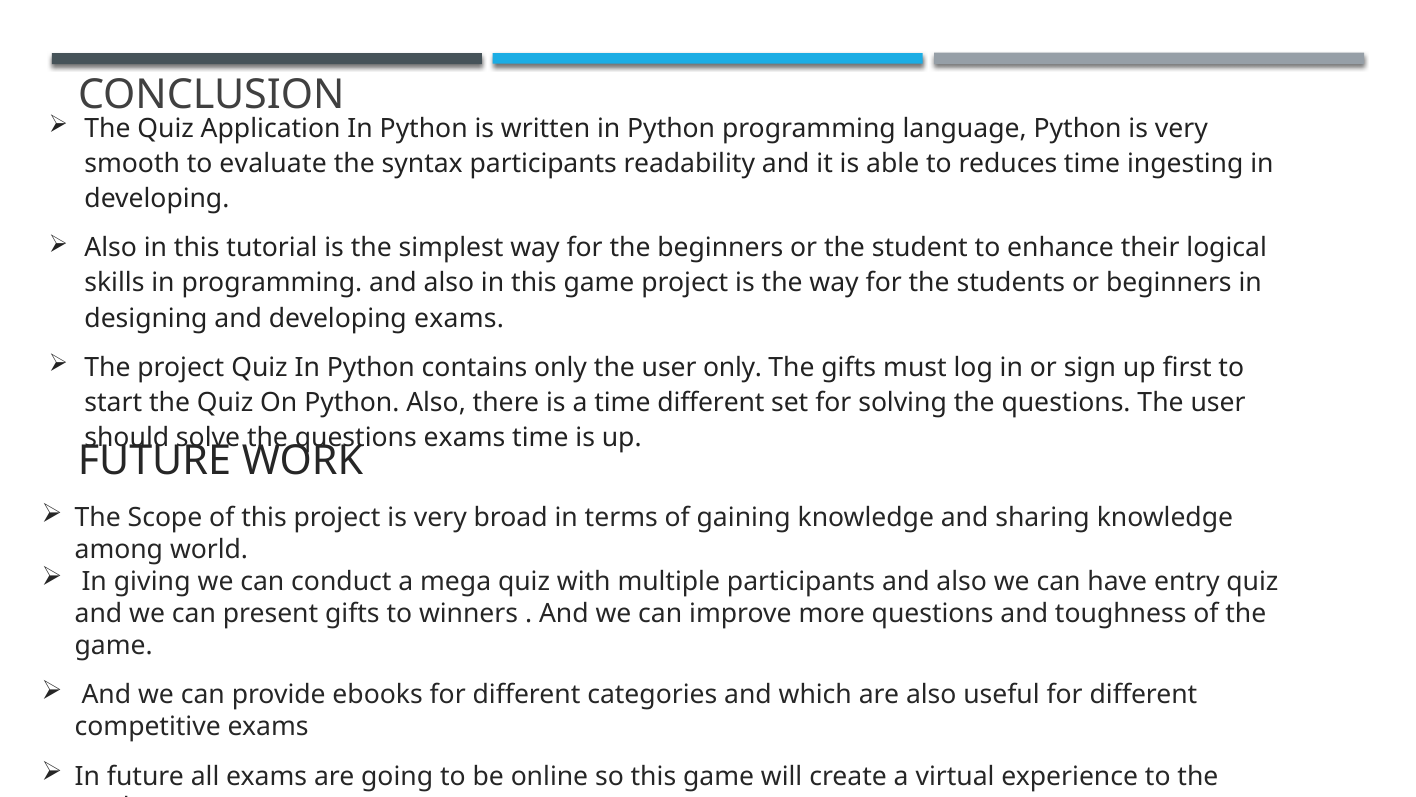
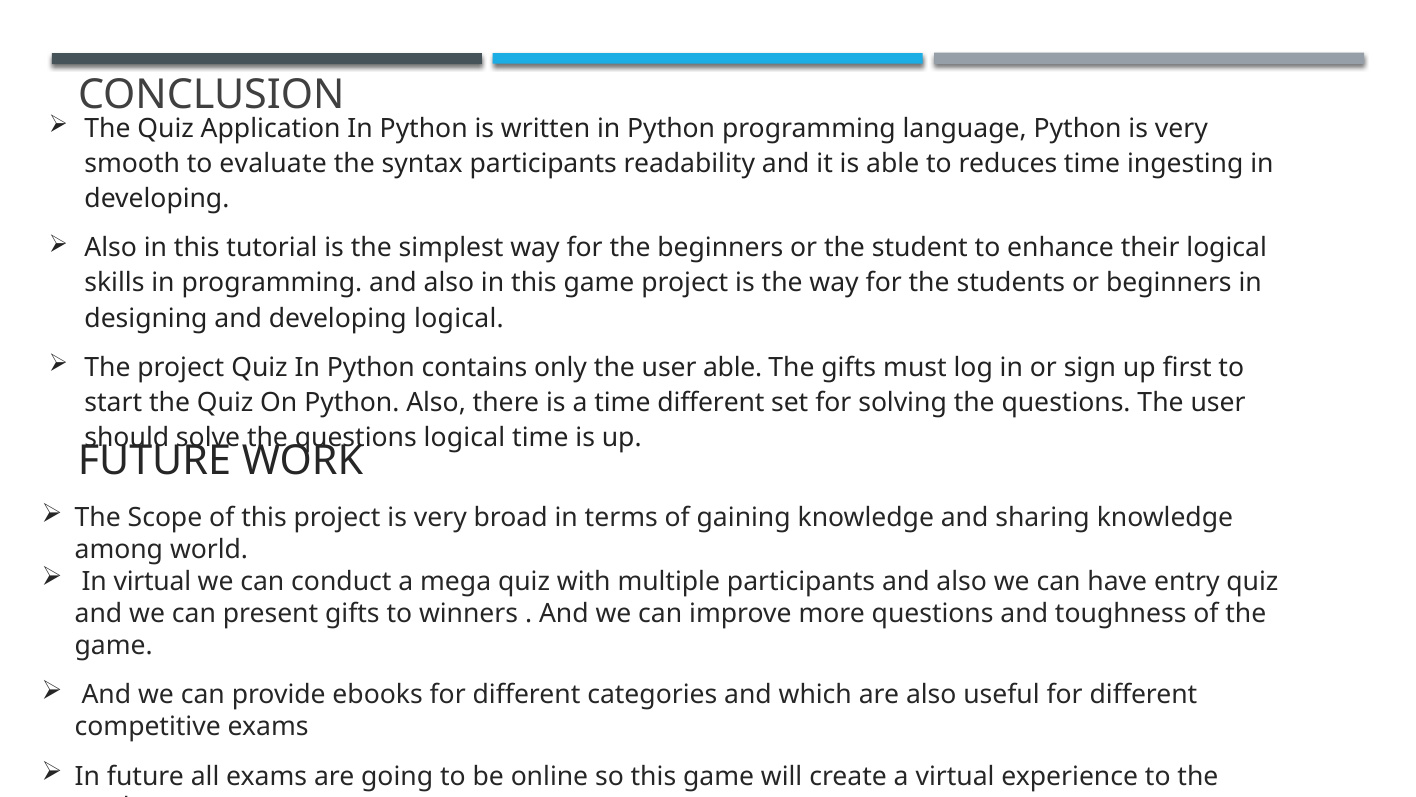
developing exams: exams -> logical
user only: only -> able
questions exams: exams -> logical
In giving: giving -> virtual
